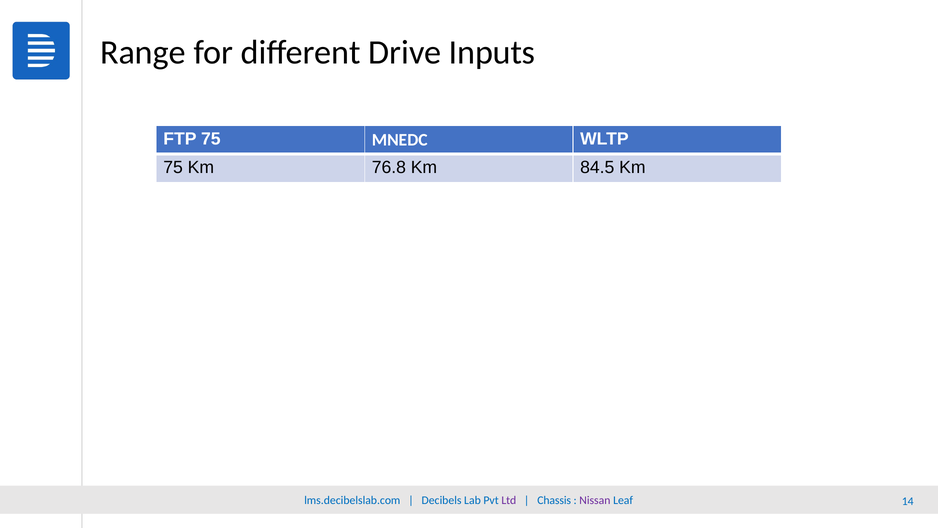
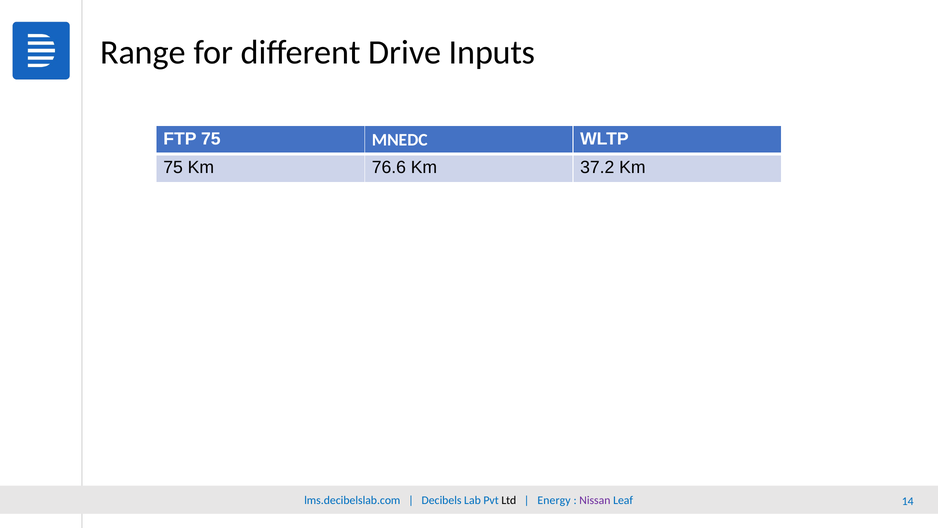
76.8: 76.8 -> 76.6
84.5: 84.5 -> 37.2
Ltd colour: purple -> black
Chassis: Chassis -> Energy
